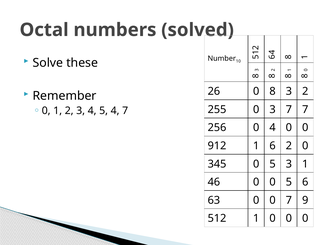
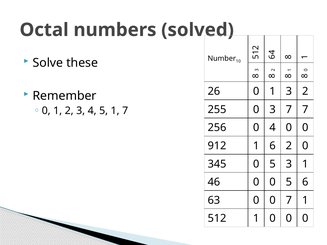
26 0 8: 8 -> 1
4 5 4: 4 -> 1
7 9: 9 -> 1
